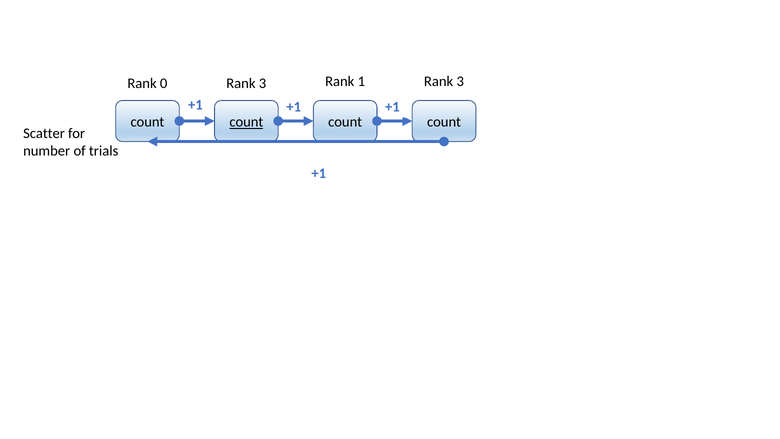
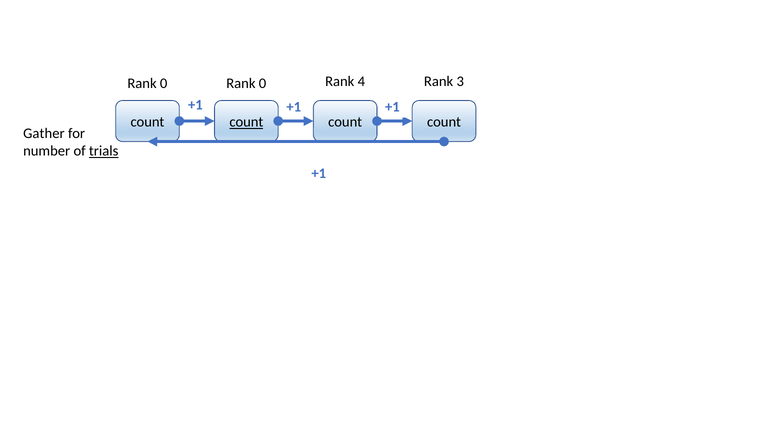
1: 1 -> 4
3 at (263, 83): 3 -> 0
Scatter: Scatter -> Gather
trials underline: none -> present
